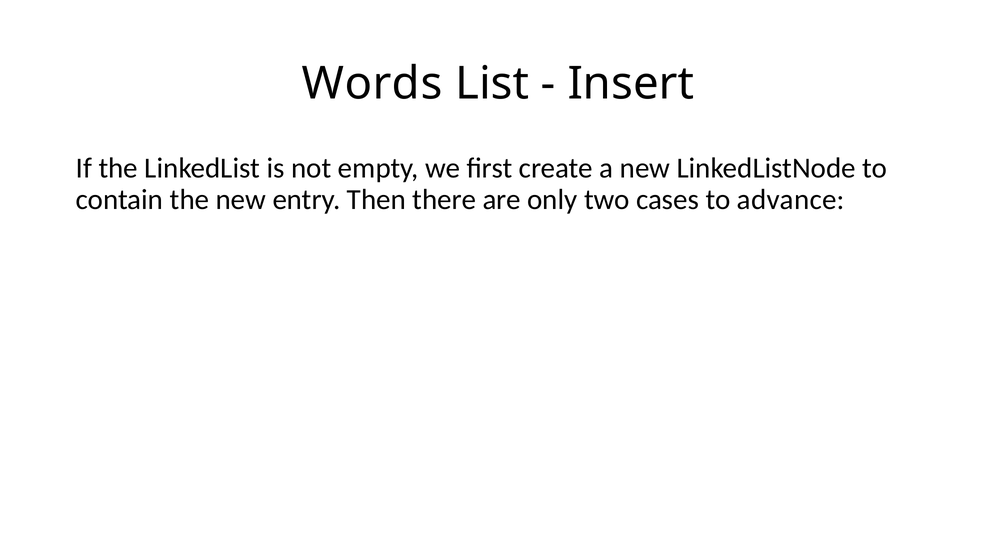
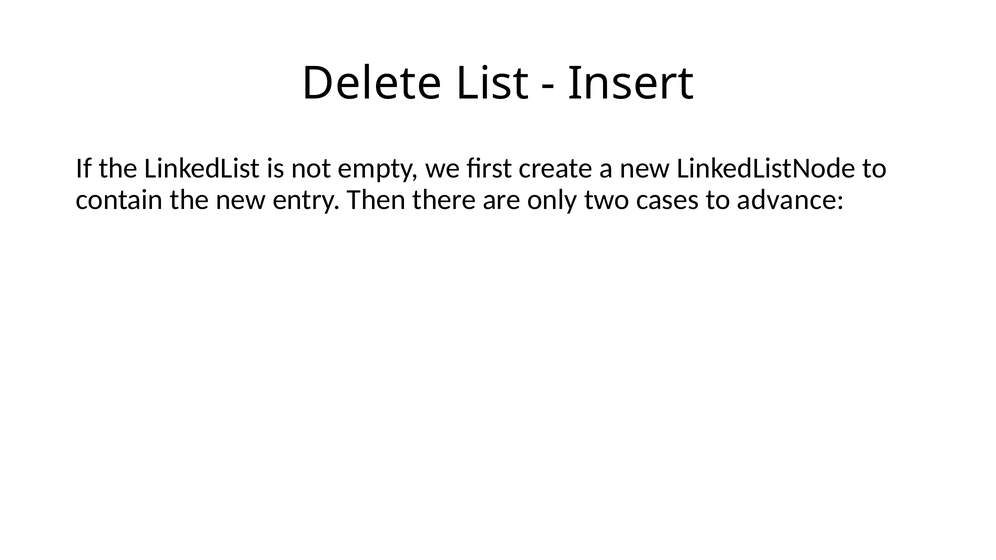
Words: Words -> Delete
